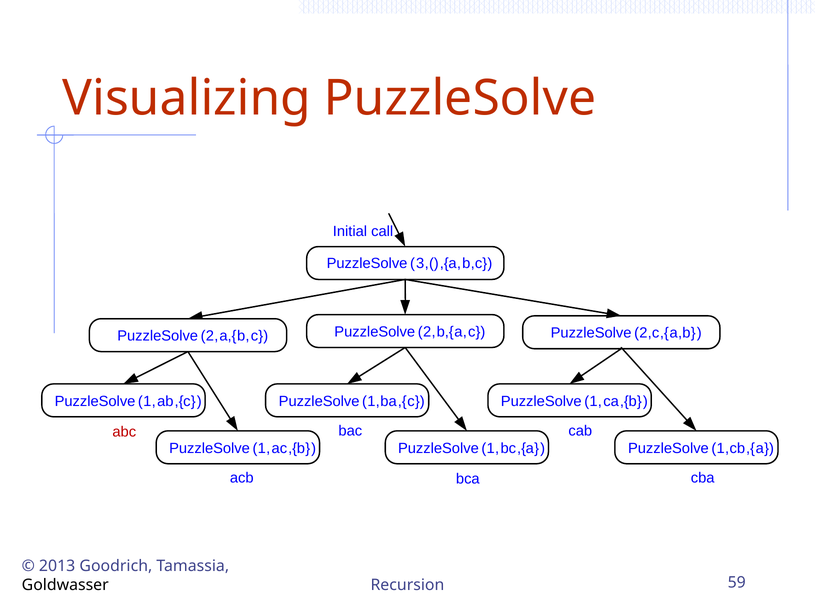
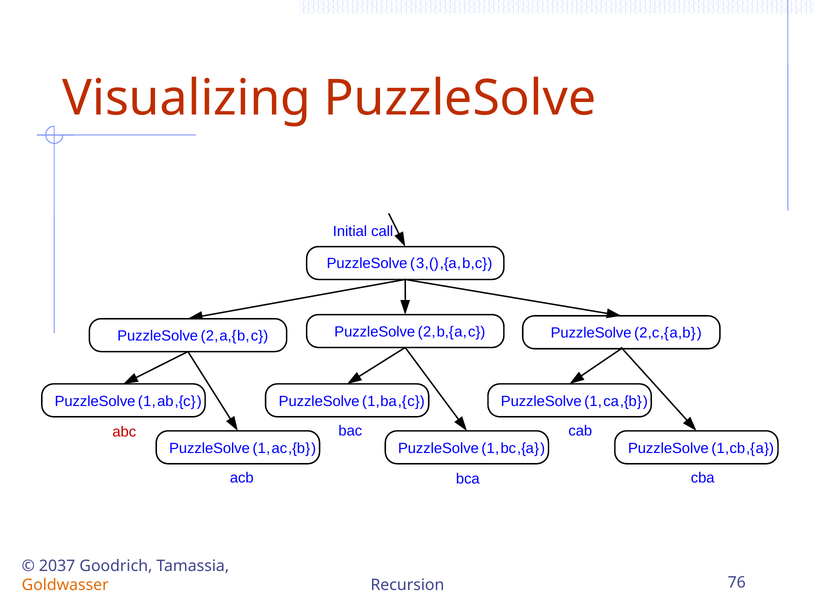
2013: 2013 -> 2037
Goldwasser colour: black -> orange
59: 59 -> 76
